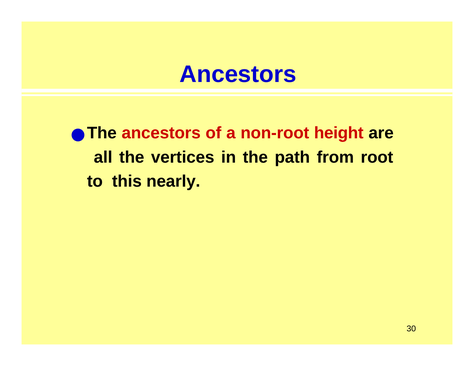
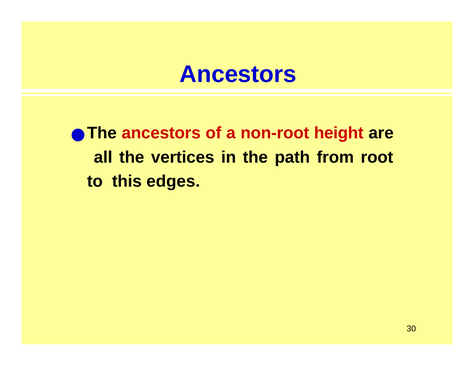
nearly: nearly -> edges
